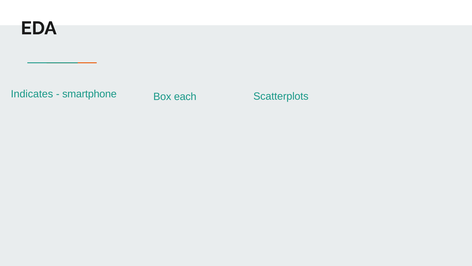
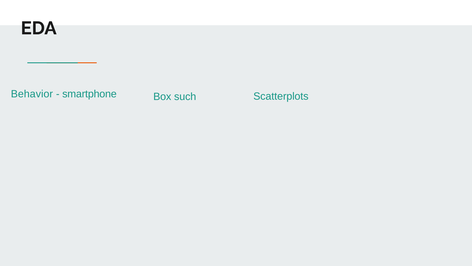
Indicates: Indicates -> Behavior
each: each -> such
